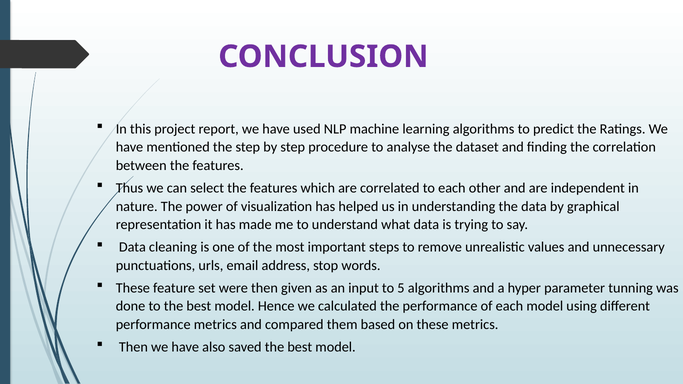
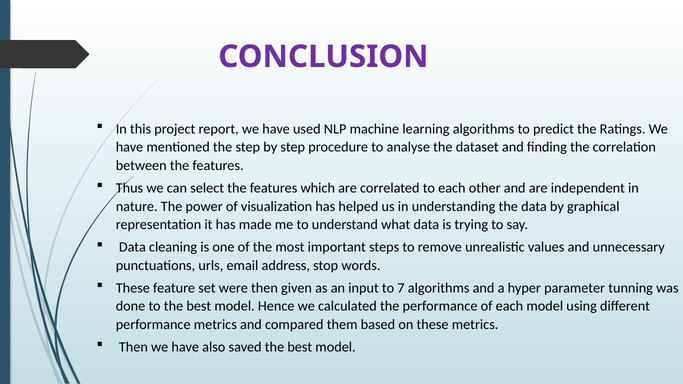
5: 5 -> 7
